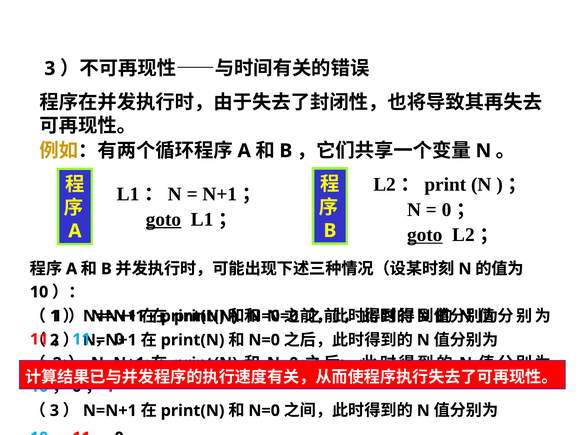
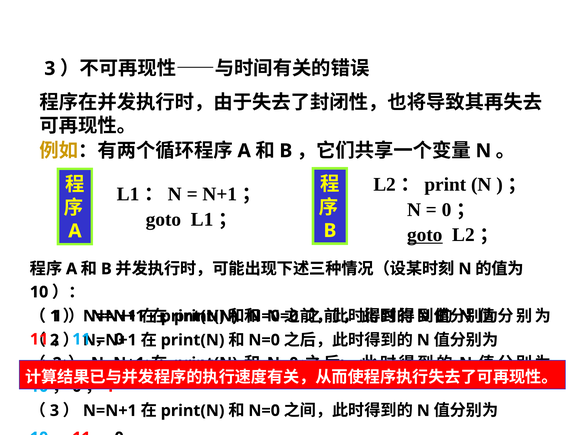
goto at (164, 219) underline: present -> none
